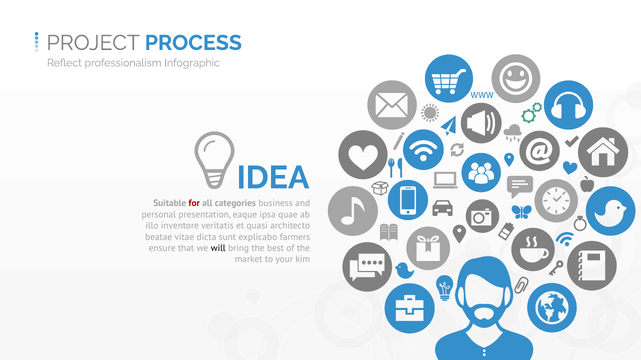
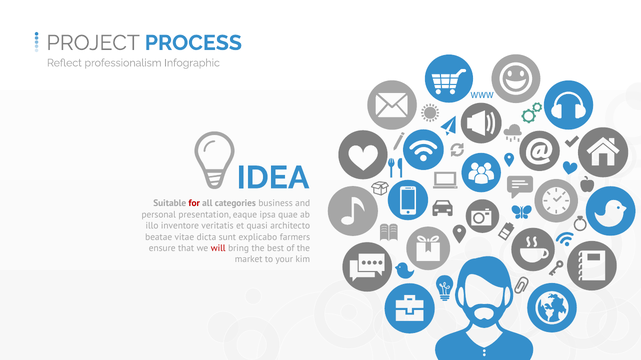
will colour: black -> red
